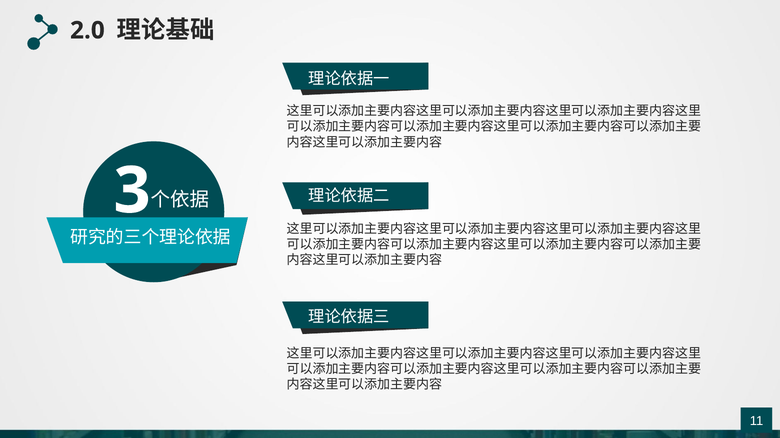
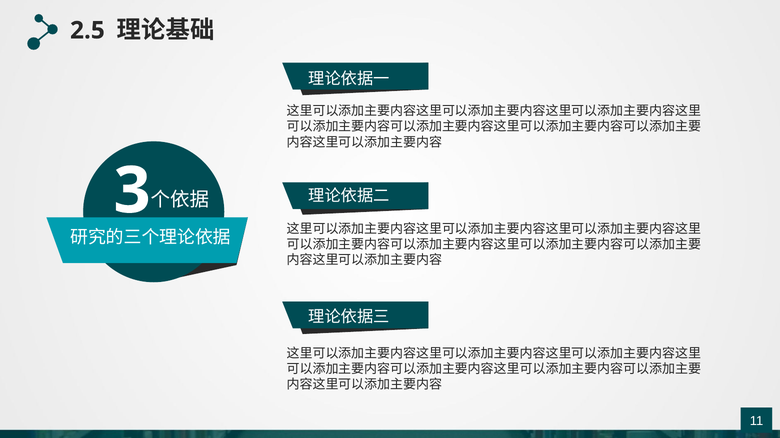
2.0: 2.0 -> 2.5
